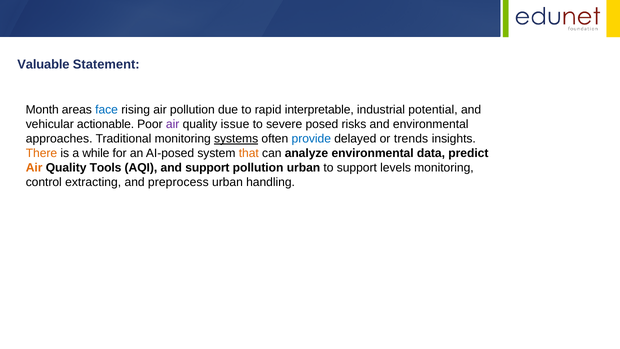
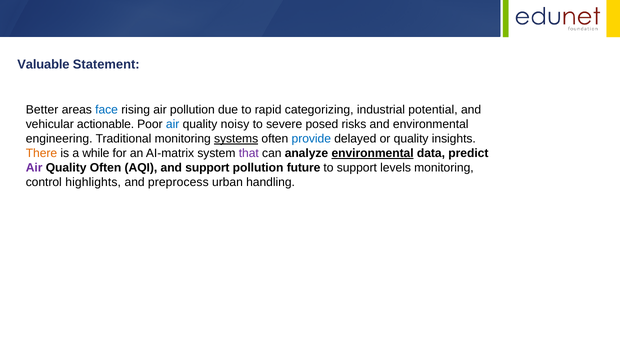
Month: Month -> Better
interpretable: interpretable -> categorizing
air at (173, 124) colour: purple -> blue
issue: issue -> noisy
approaches: approaches -> engineering
or trends: trends -> quality
AI-posed: AI-posed -> AI-matrix
that colour: orange -> purple
environmental at (373, 153) underline: none -> present
Air at (34, 168) colour: orange -> purple
Quality Tools: Tools -> Often
pollution urban: urban -> future
extracting: extracting -> highlights
